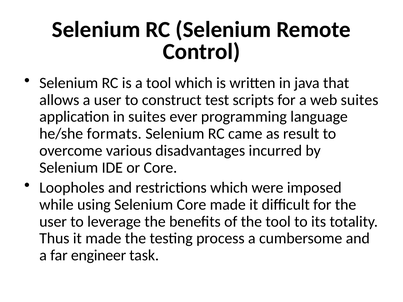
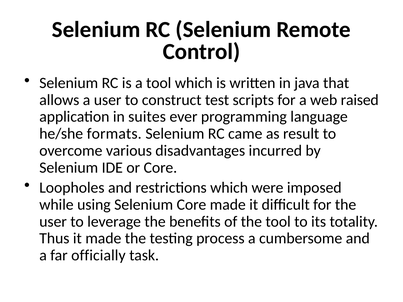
web suites: suites -> raised
engineer: engineer -> officially
